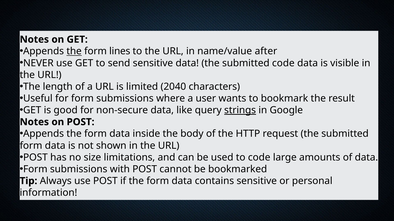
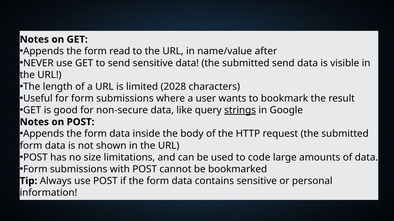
the at (74, 51) underline: present -> none
lines: lines -> read
submitted code: code -> send
2040: 2040 -> 2028
